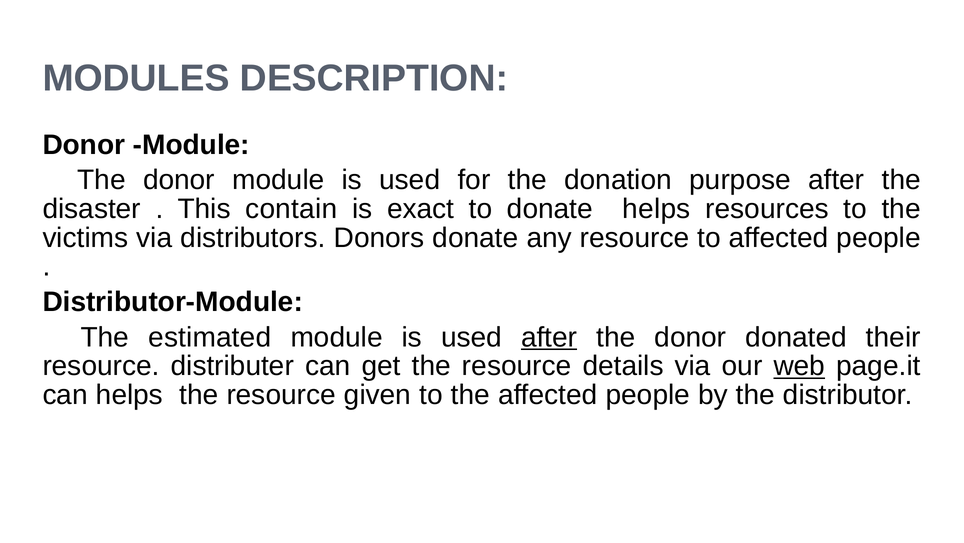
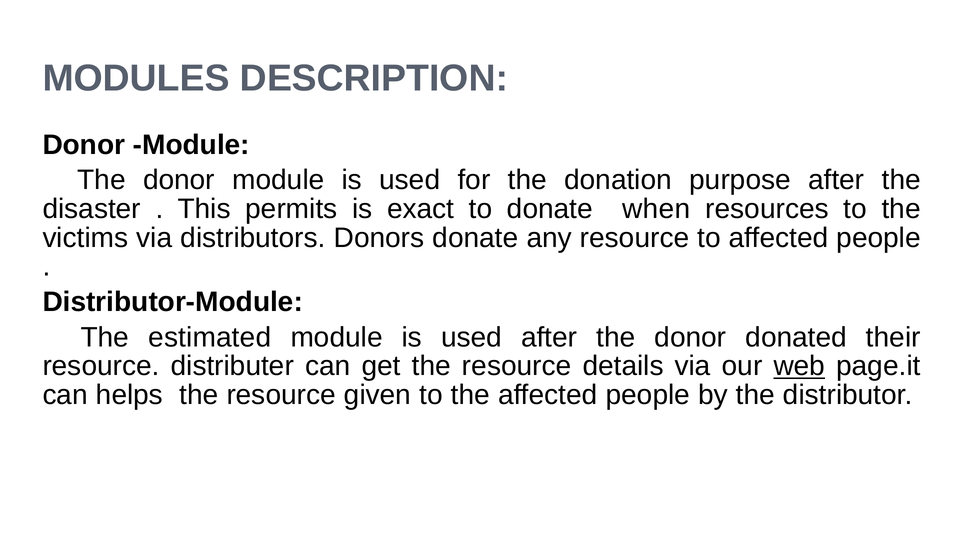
contain: contain -> permits
donate helps: helps -> when
after at (549, 337) underline: present -> none
